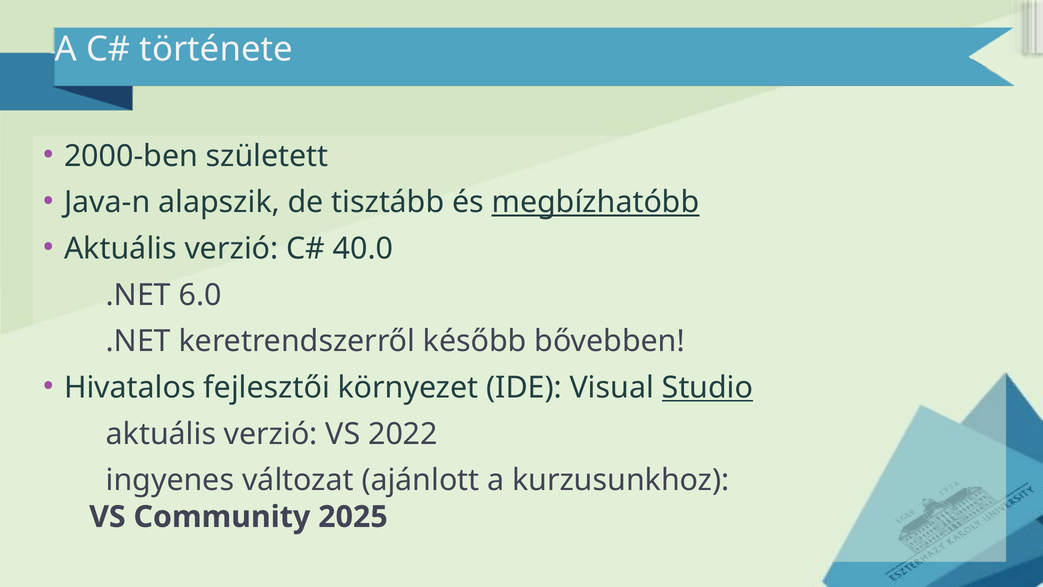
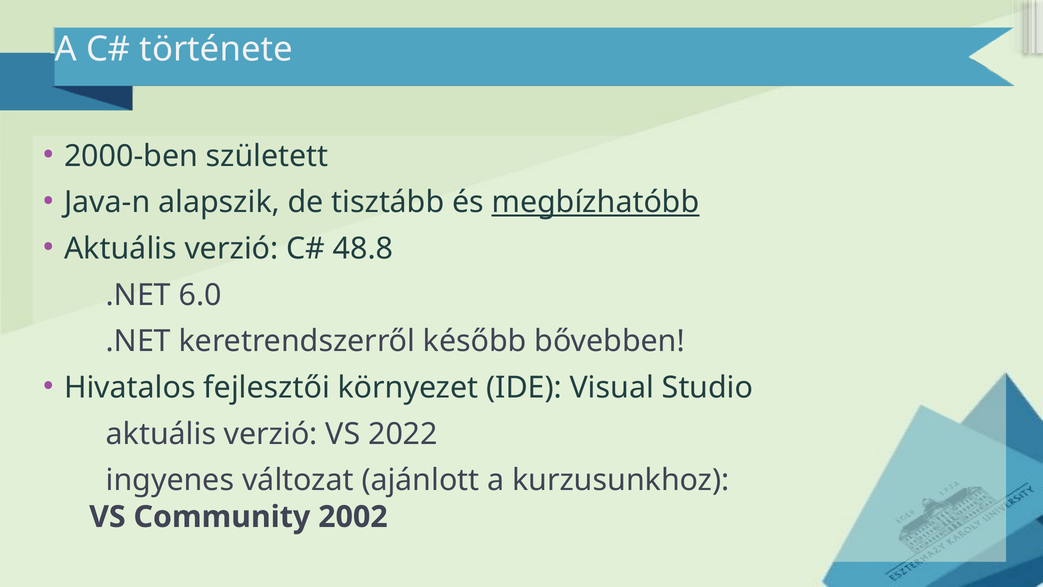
40.0: 40.0 -> 48.8
Studio underline: present -> none
2025: 2025 -> 2002
